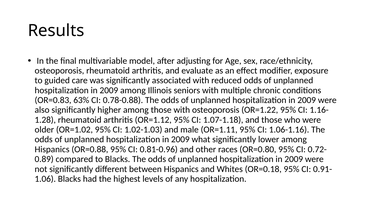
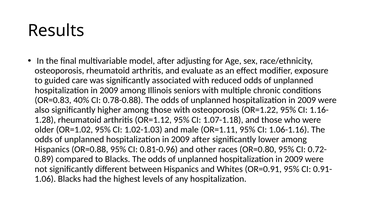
63%: 63% -> 40%
2009 what: what -> after
OR=0.18: OR=0.18 -> OR=0.91
